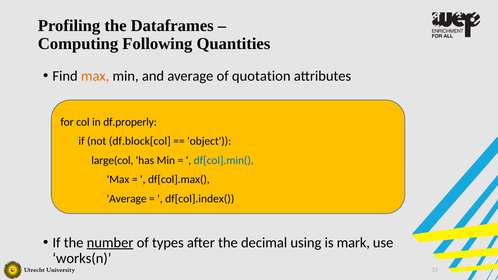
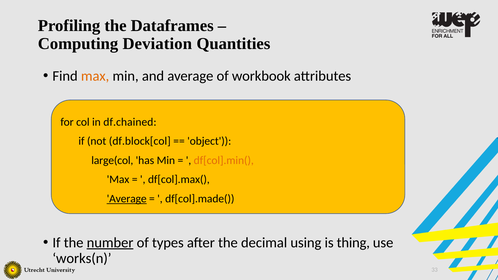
Following: Following -> Deviation
quotation: quotation -> workbook
df.properly: df.properly -> df.chained
df[col].min( colour: blue -> orange
Average at (127, 199) underline: none -> present
df[col].index(: df[col].index( -> df[col].made(
mark: mark -> thing
